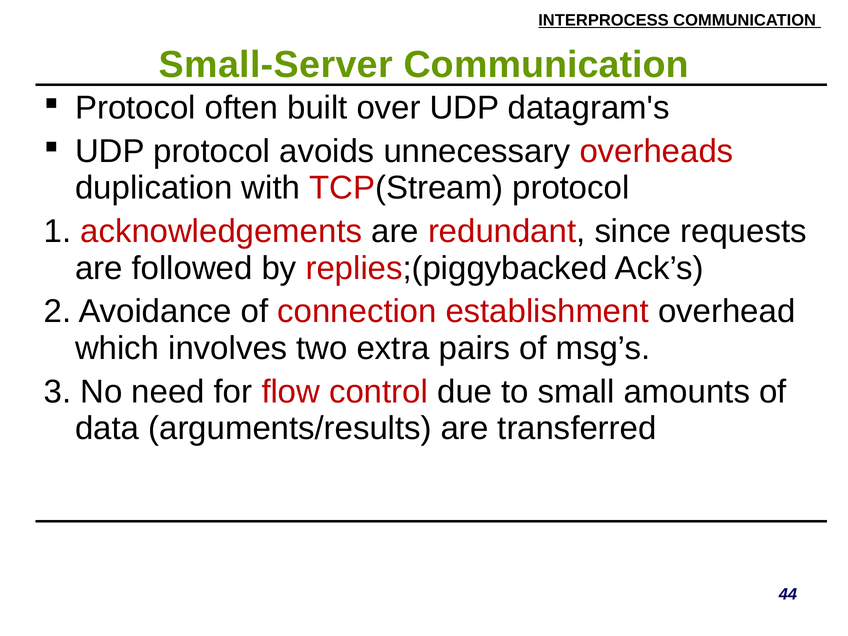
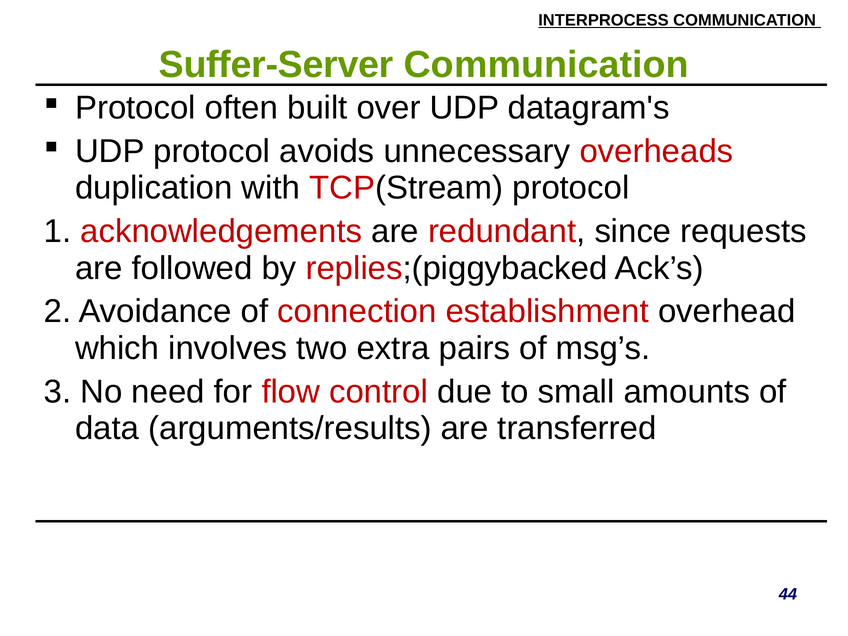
Small-Server: Small-Server -> Suffer-Server
